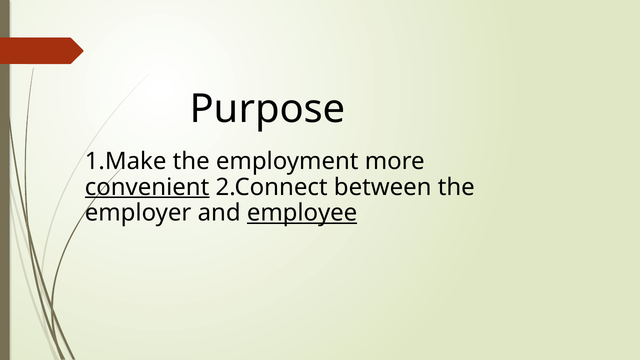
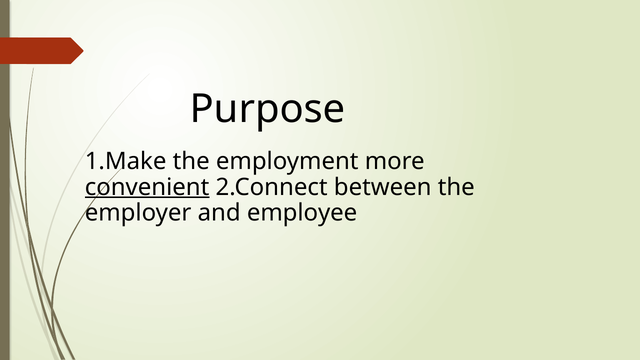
employee underline: present -> none
